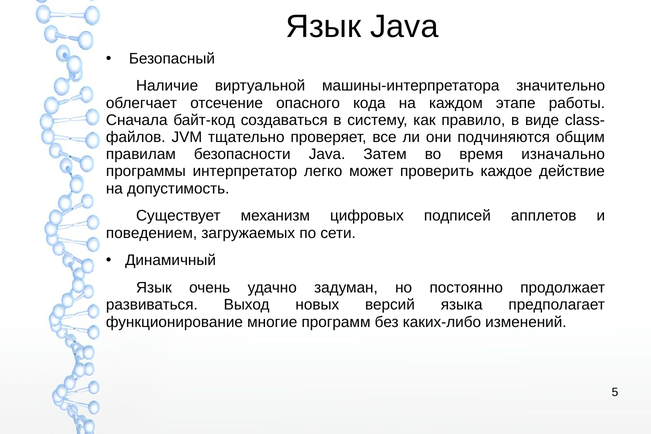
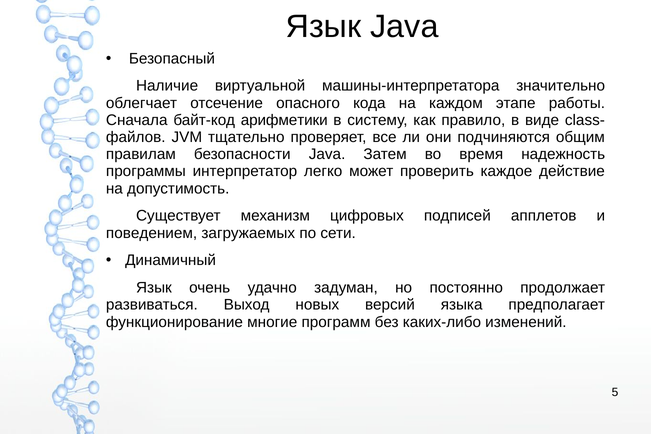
создаваться: создаваться -> арифметики
изначально: изначально -> надежность
